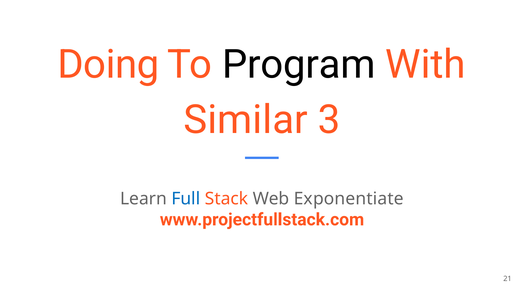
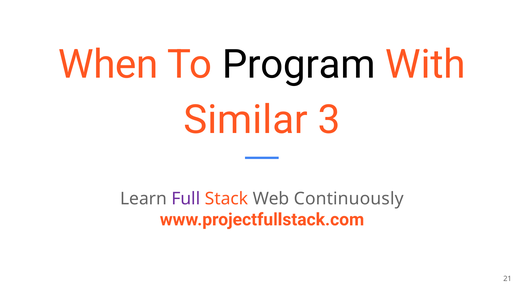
Doing: Doing -> When
Full colour: blue -> purple
Exponentiate: Exponentiate -> Continuously
